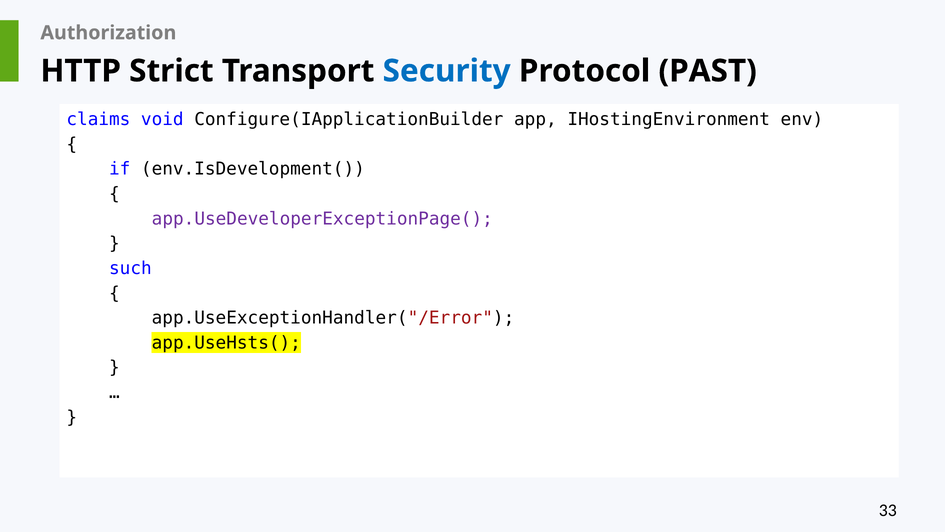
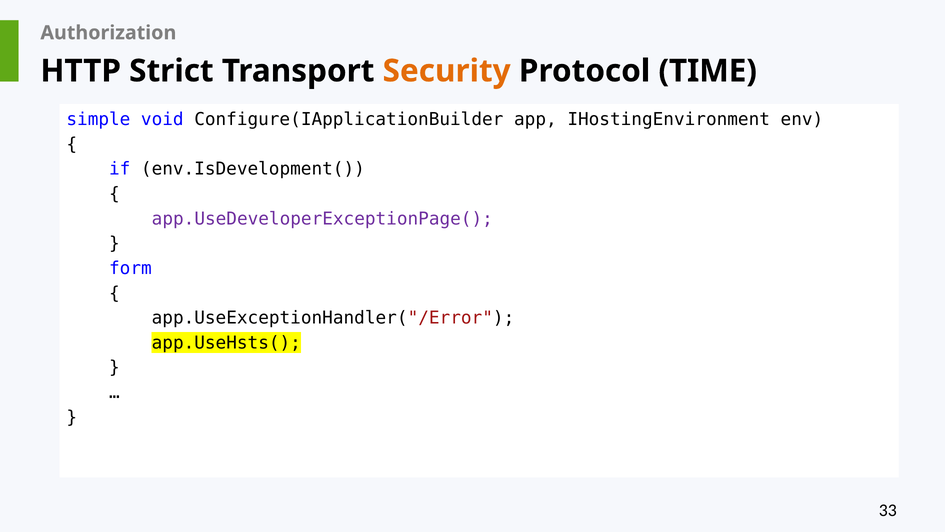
Security colour: blue -> orange
PAST: PAST -> TIME
claims: claims -> simple
such: such -> form
